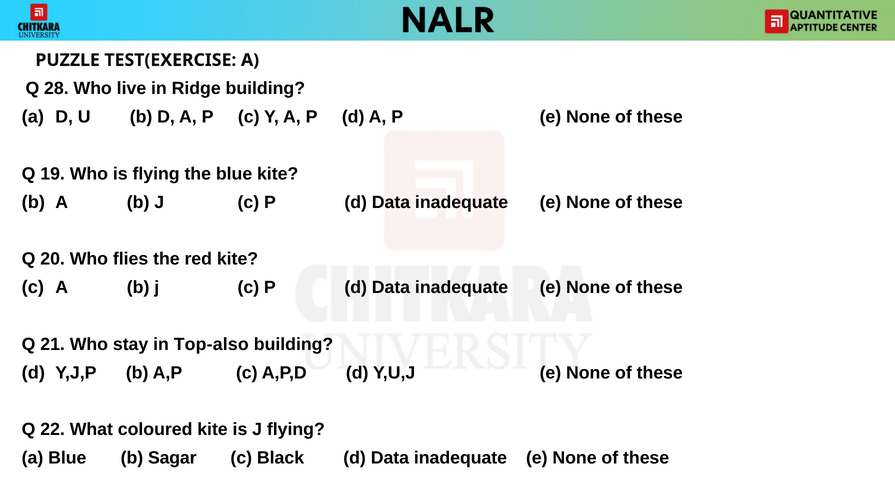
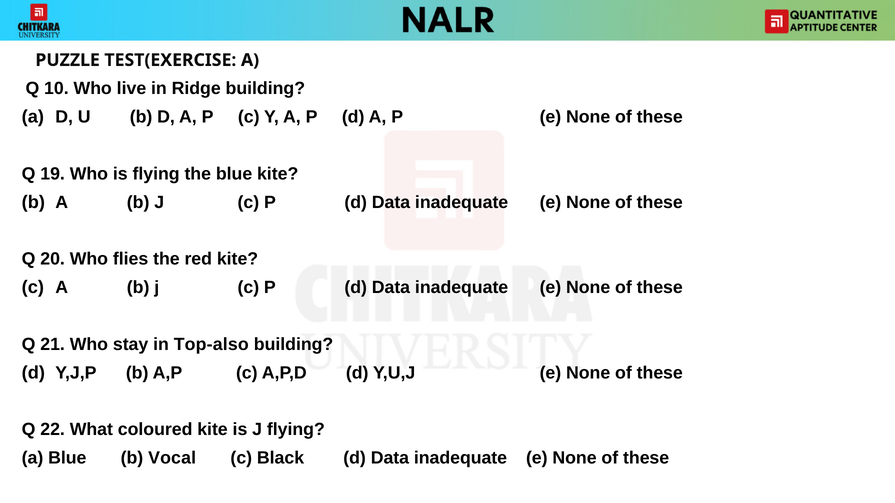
28: 28 -> 10
Sagar: Sagar -> Vocal
